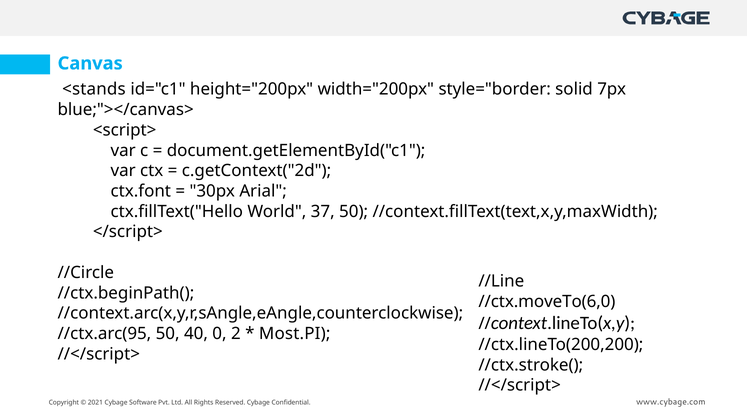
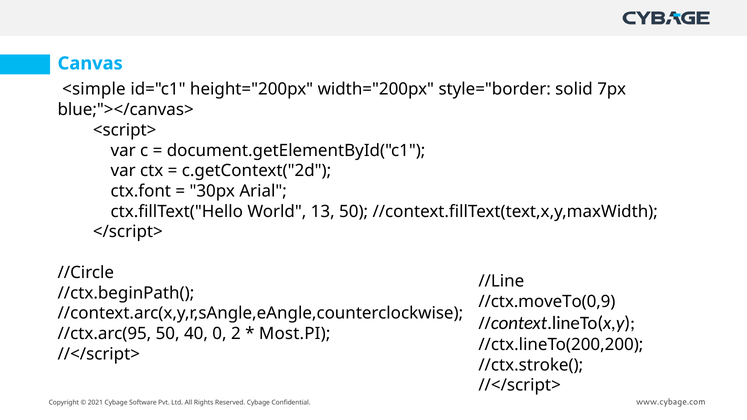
<stands: <stands -> <simple
37: 37 -> 13
//ctx.moveTo(6,0: //ctx.moveTo(6,0 -> //ctx.moveTo(0,9
